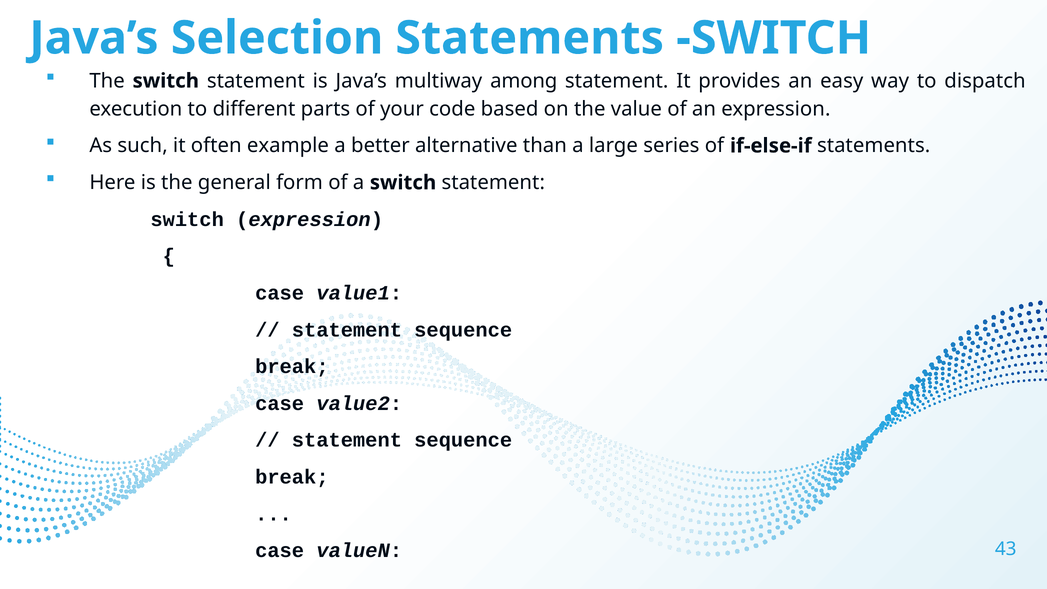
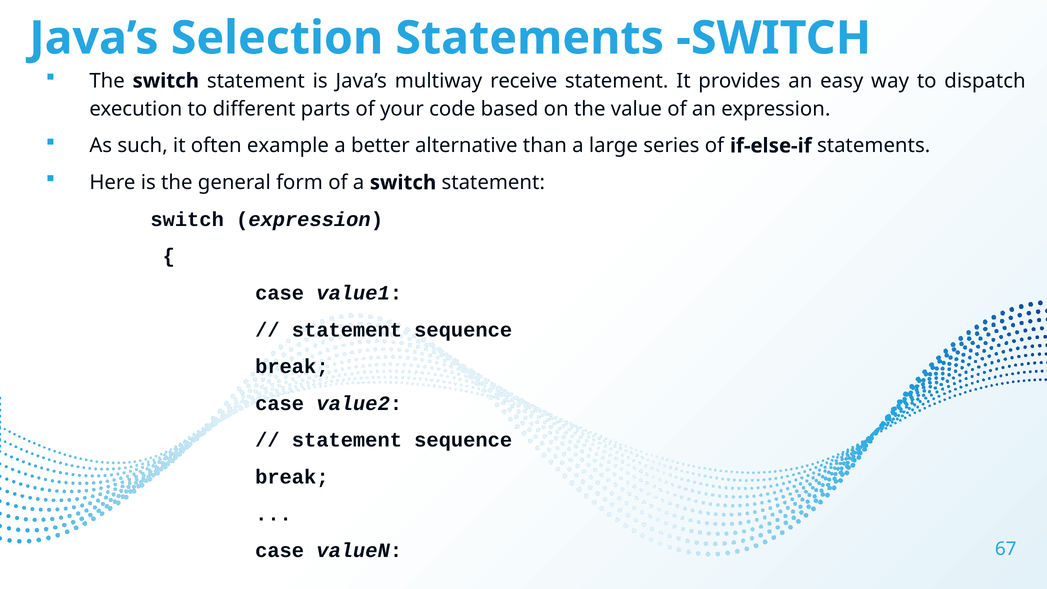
among: among -> receive
43: 43 -> 67
